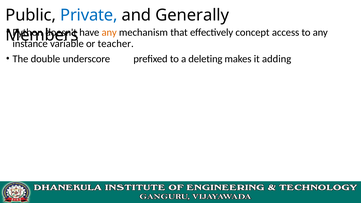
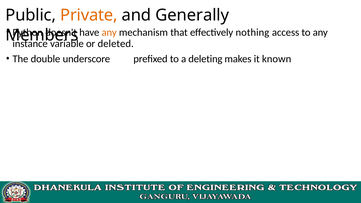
Private colour: blue -> orange
concept: concept -> nothing
teacher: teacher -> deleted
adding: adding -> known
